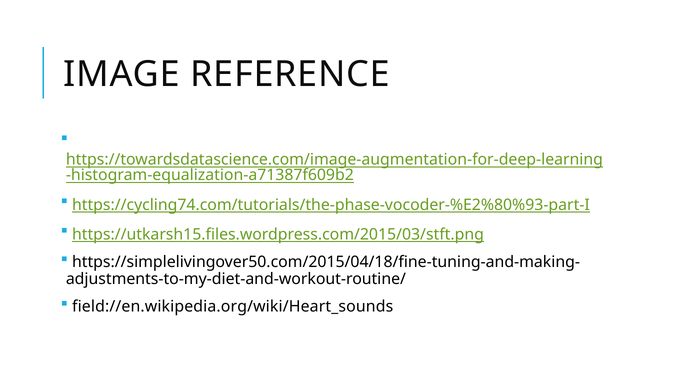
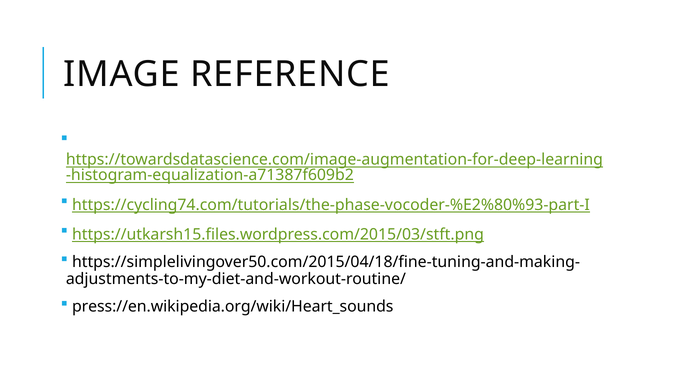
field://en.wikipedia.org/wiki/Heart_sounds: field://en.wikipedia.org/wiki/Heart_sounds -> press://en.wikipedia.org/wiki/Heart_sounds
